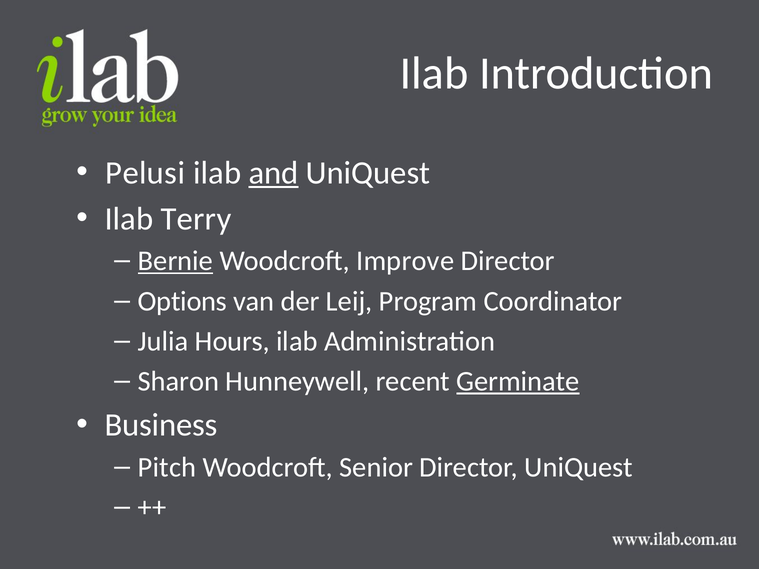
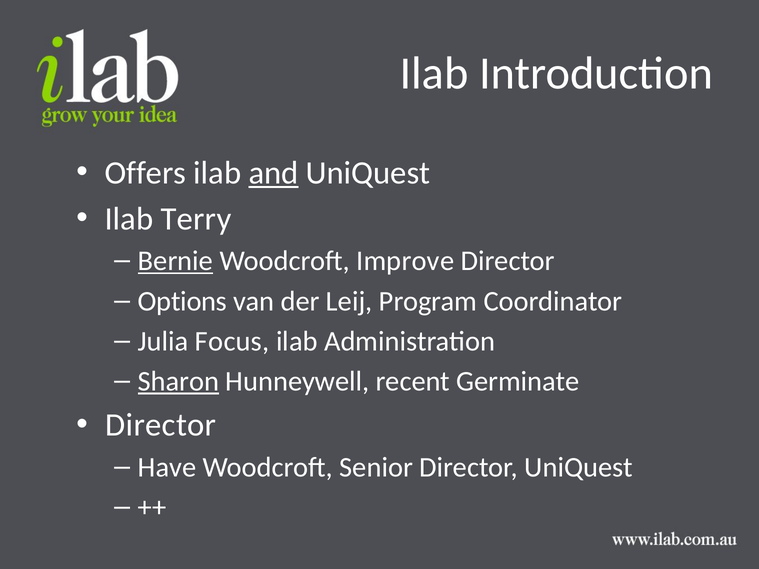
Pelusi: Pelusi -> Offers
Hours: Hours -> Focus
Sharon underline: none -> present
Germinate underline: present -> none
Business at (161, 425): Business -> Director
Pitch: Pitch -> Have
